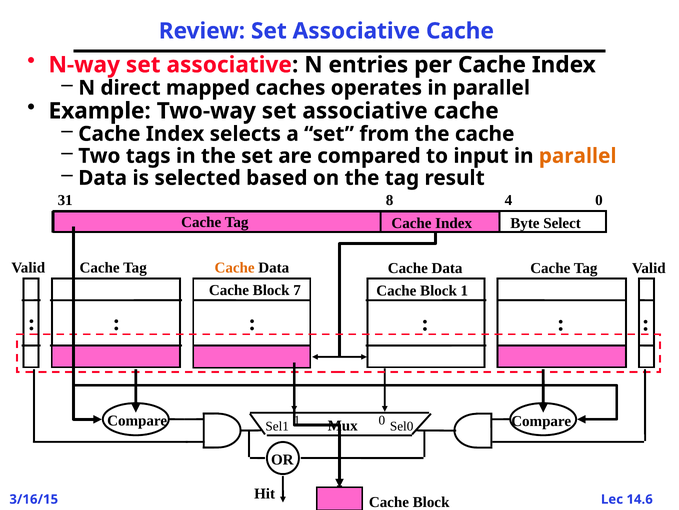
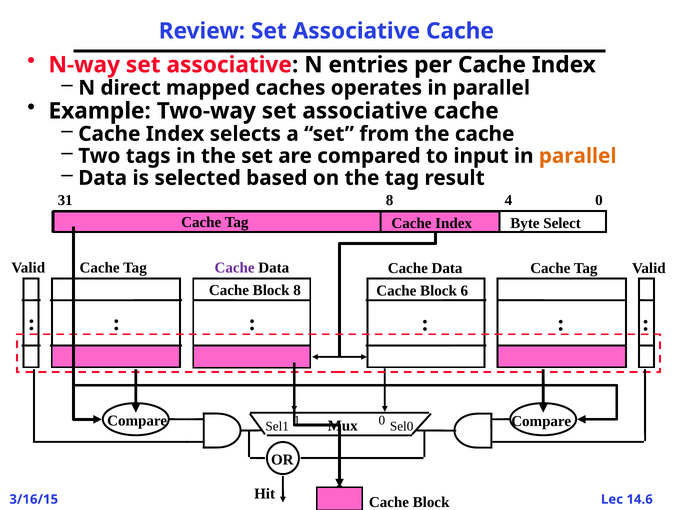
Cache at (235, 267) colour: orange -> purple
Block 7: 7 -> 8
1 at (464, 291): 1 -> 6
